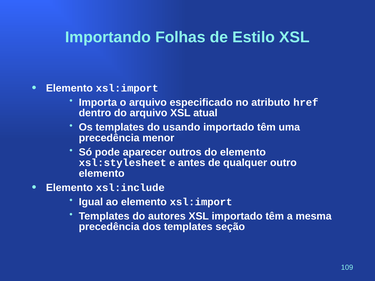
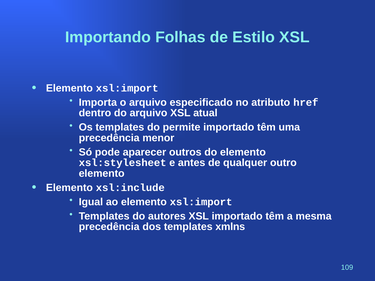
usando: usando -> permite
seção: seção -> xmlns
